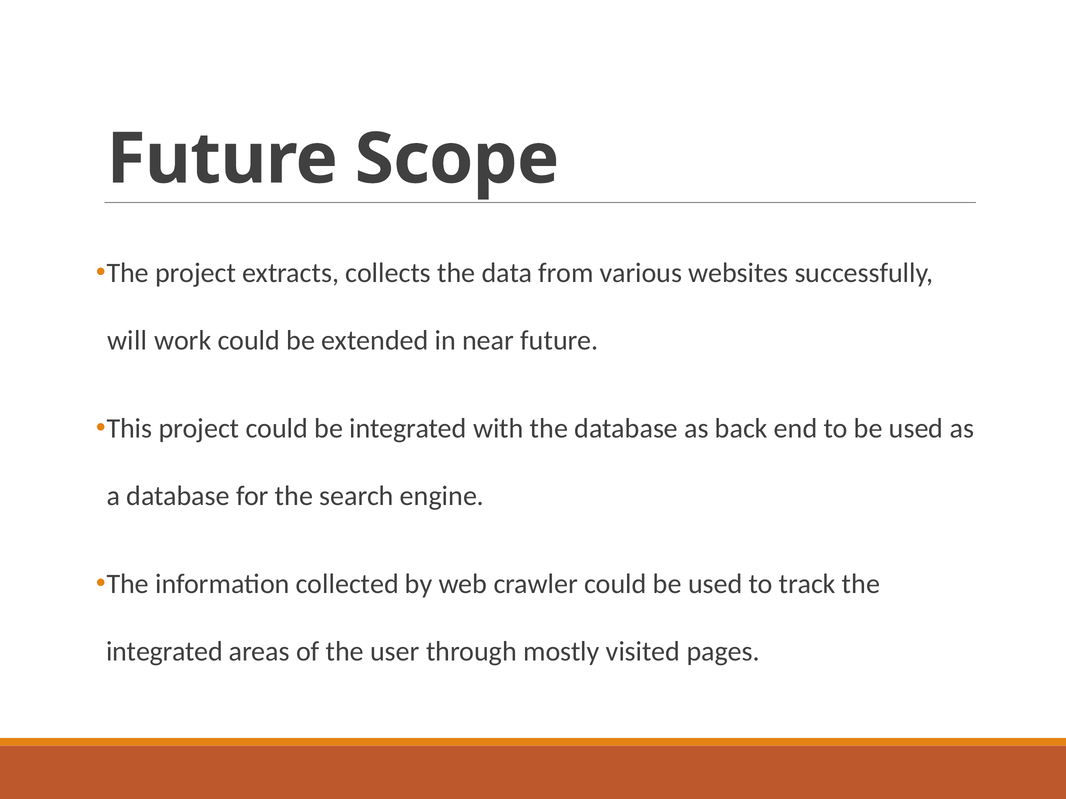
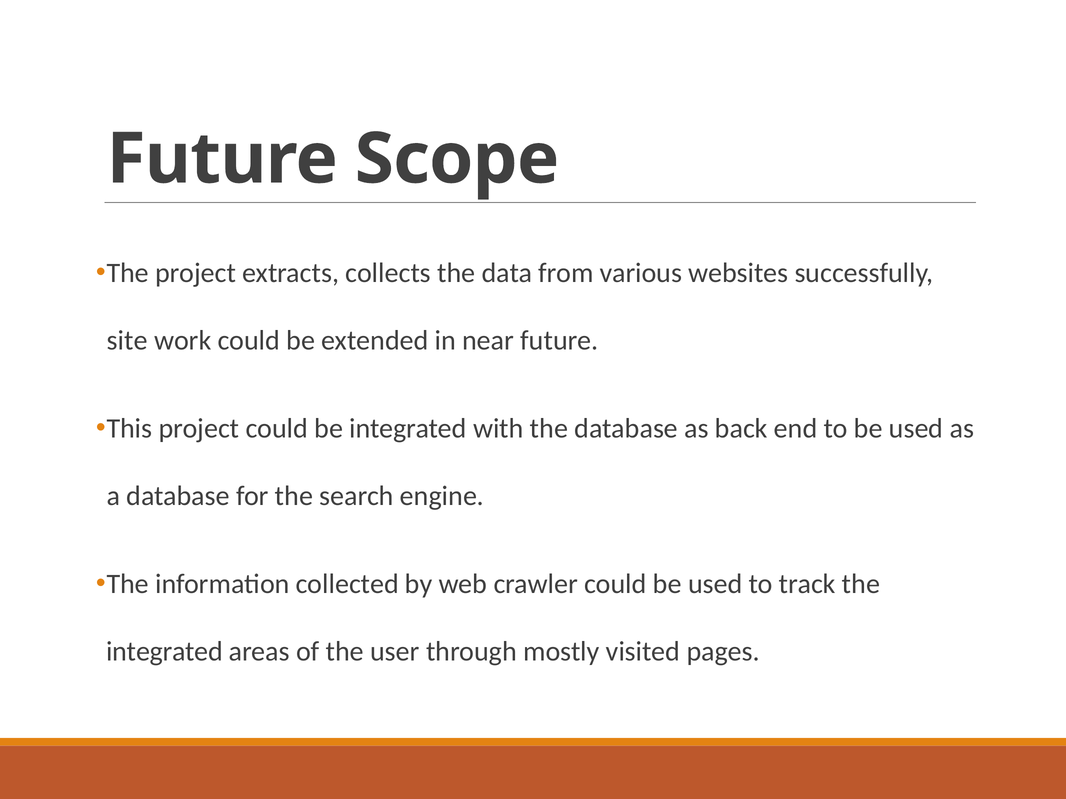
will: will -> site
